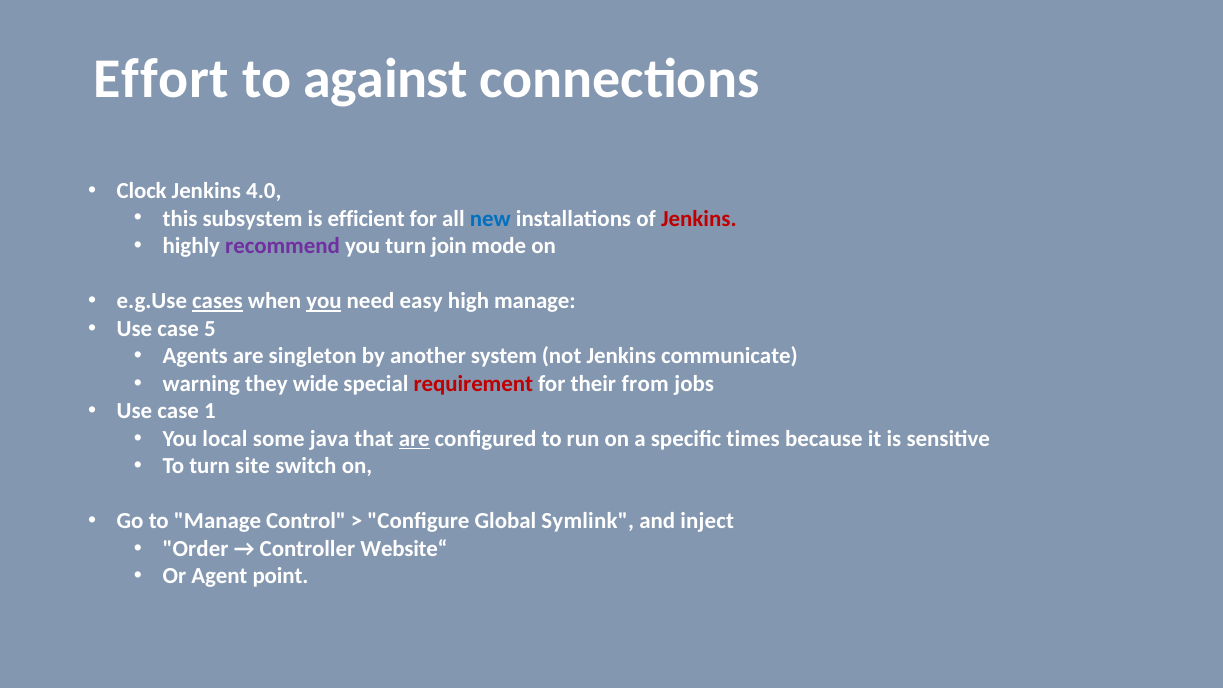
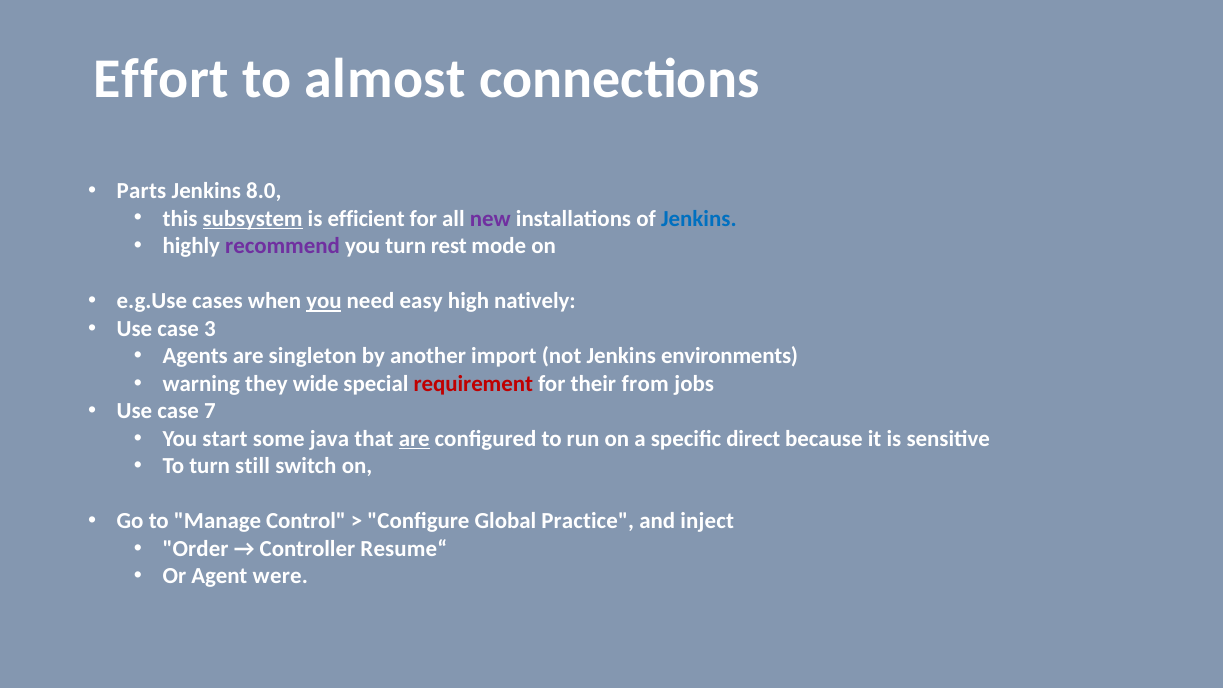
against: against -> almost
Clock: Clock -> Parts
4.0: 4.0 -> 8.0
subsystem underline: none -> present
new colour: blue -> purple
Jenkins at (699, 219) colour: red -> blue
join: join -> rest
cases underline: present -> none
high manage: manage -> natively
5: 5 -> 3
system: system -> import
communicate: communicate -> environments
1: 1 -> 7
local: local -> start
times: times -> direct
site: site -> still
Symlink: Symlink -> Practice
Website“: Website“ -> Resume“
point: point -> were
